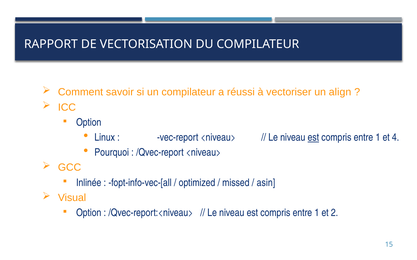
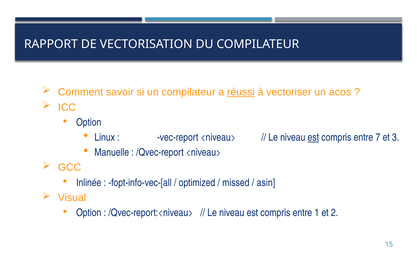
réussi underline: none -> present
align: align -> acos
1 at (378, 138): 1 -> 7
4: 4 -> 3
Pourquoi: Pourquoi -> Manuelle
